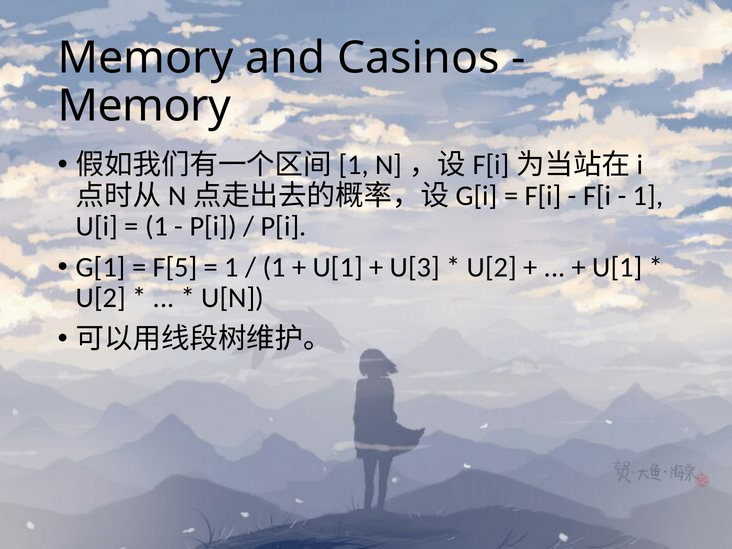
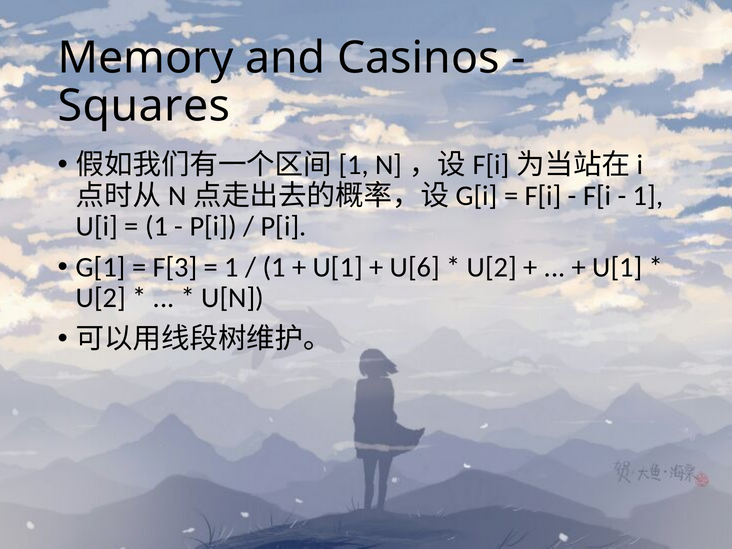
Memory at (144, 106): Memory -> Squares
F[5: F[5 -> F[3
U[3: U[3 -> U[6
